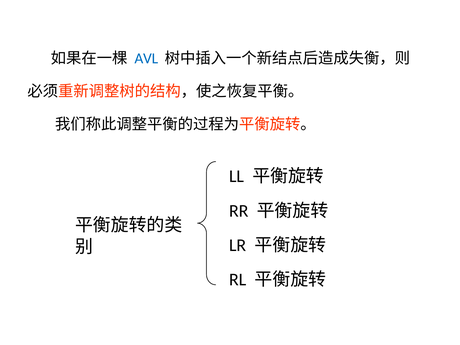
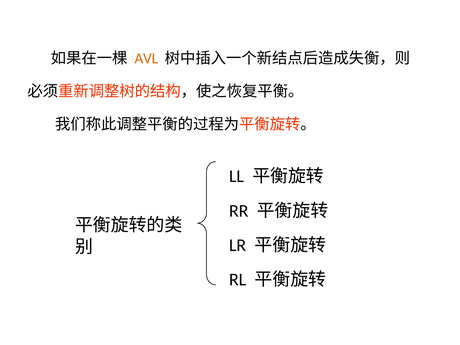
AVL colour: blue -> orange
